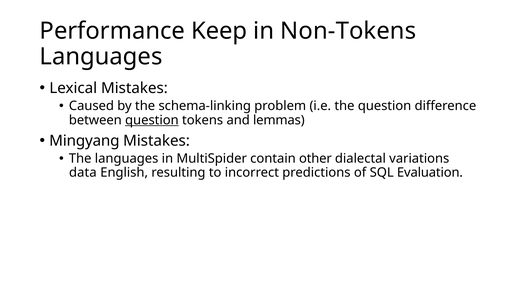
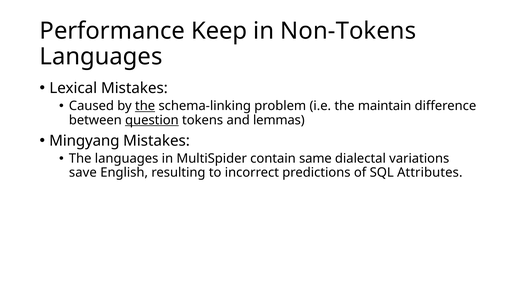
the at (145, 106) underline: none -> present
the question: question -> maintain
other: other -> same
data: data -> save
Evaluation: Evaluation -> Attributes
